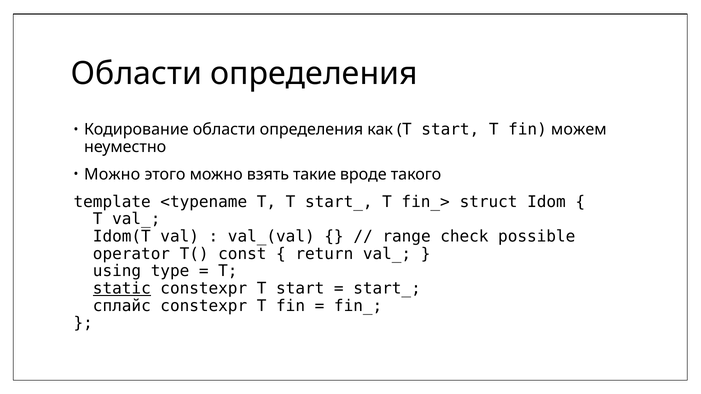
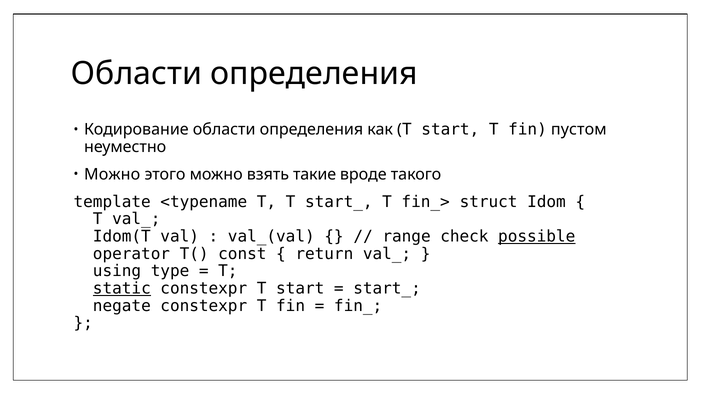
можем: можем -> пустом
possible underline: none -> present
сплайс: сплайс -> negate
